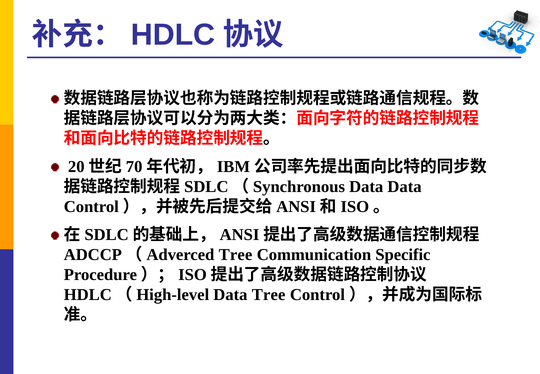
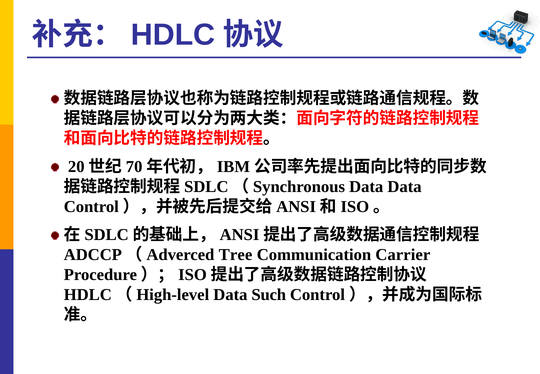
Specific: Specific -> Carrier
Data Tree: Tree -> Such
